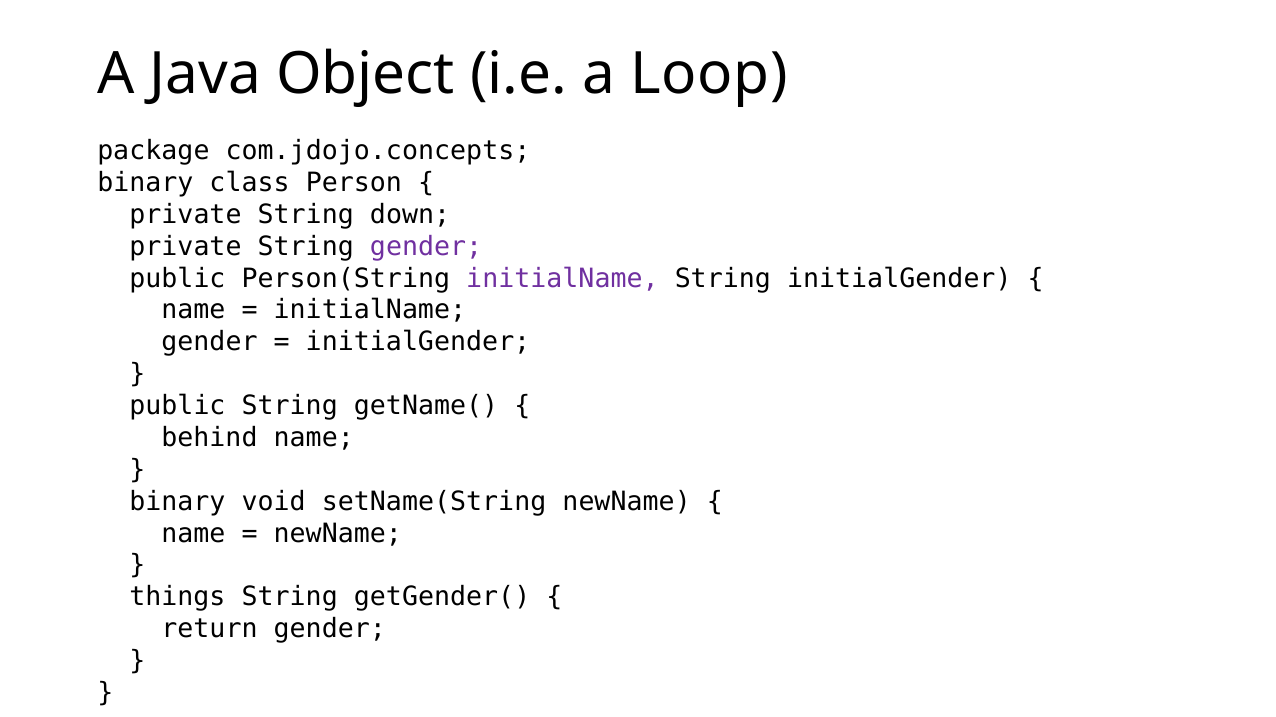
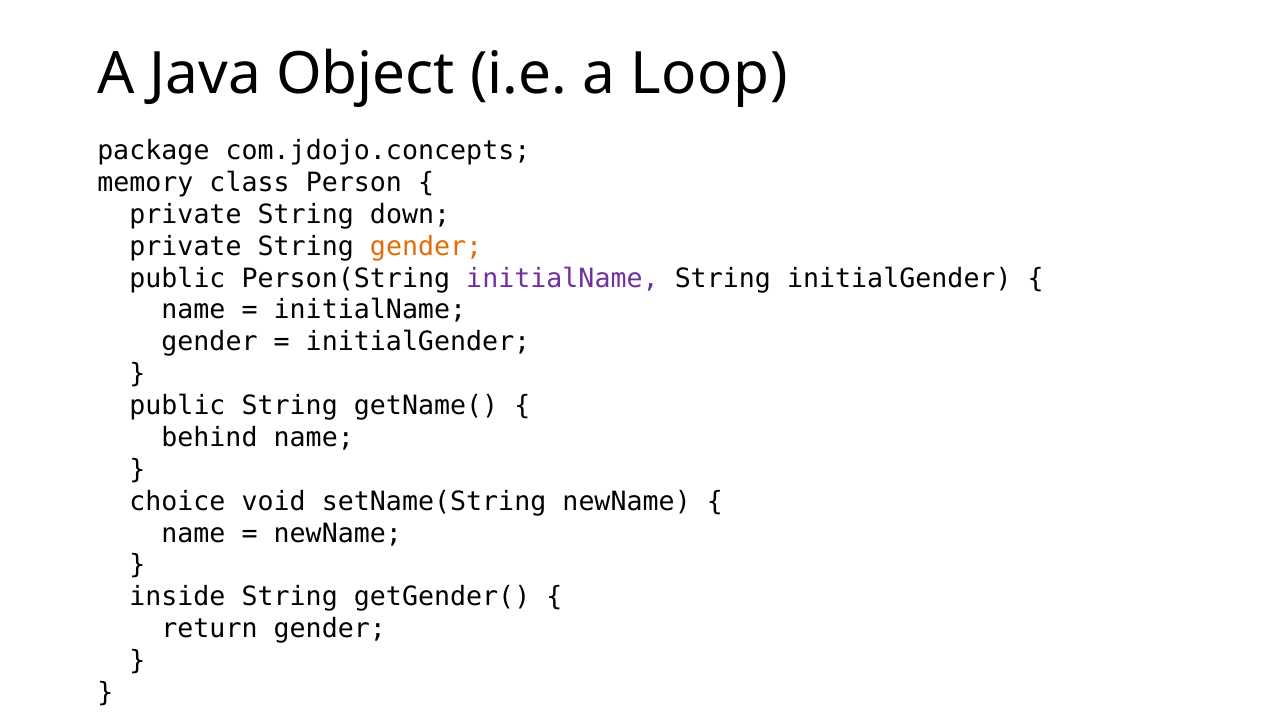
binary at (145, 183): binary -> memory
gender at (426, 247) colour: purple -> orange
binary at (177, 502): binary -> choice
things: things -> inside
